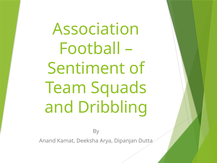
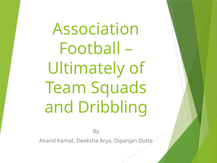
Sentiment: Sentiment -> Ultimately
